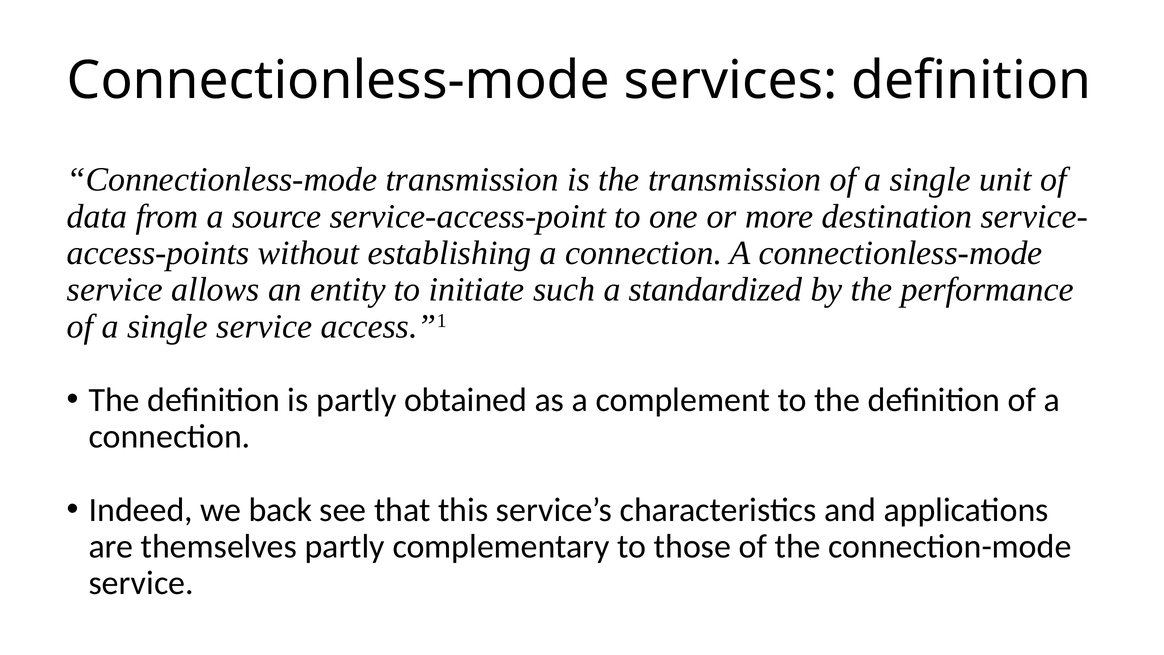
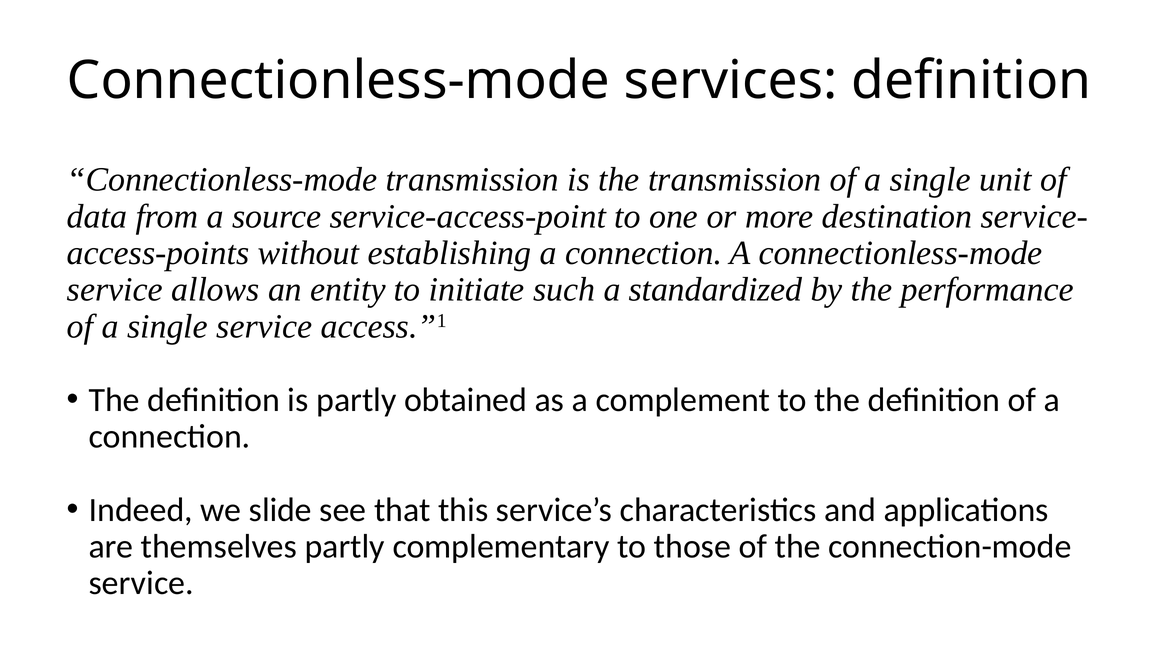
back: back -> slide
